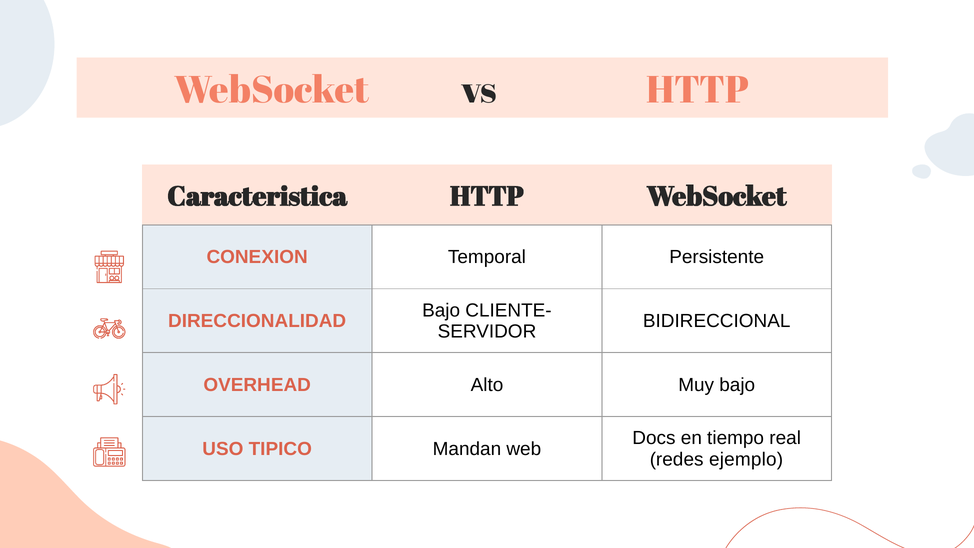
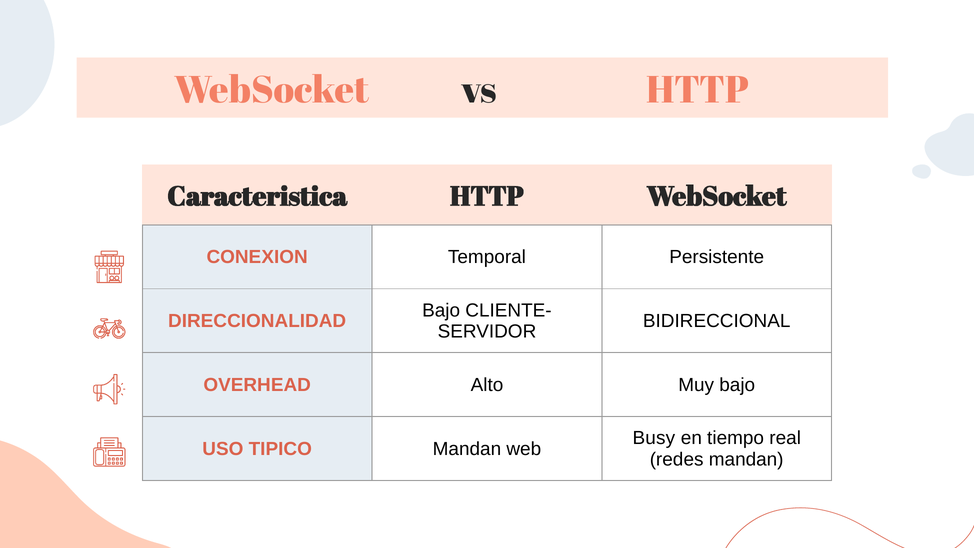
Docs: Docs -> Busy
redes ejemplo: ejemplo -> mandan
